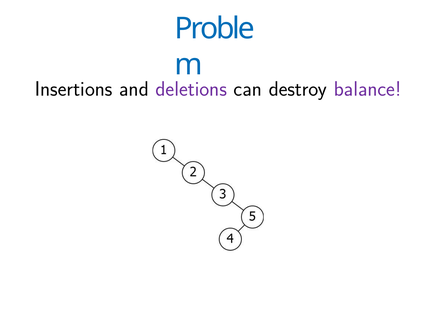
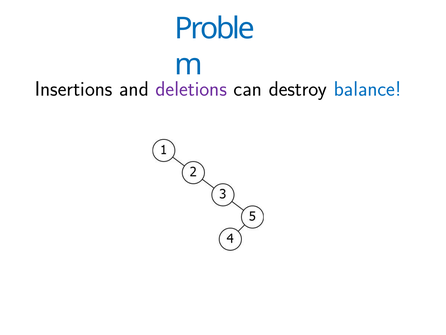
balance colour: purple -> blue
